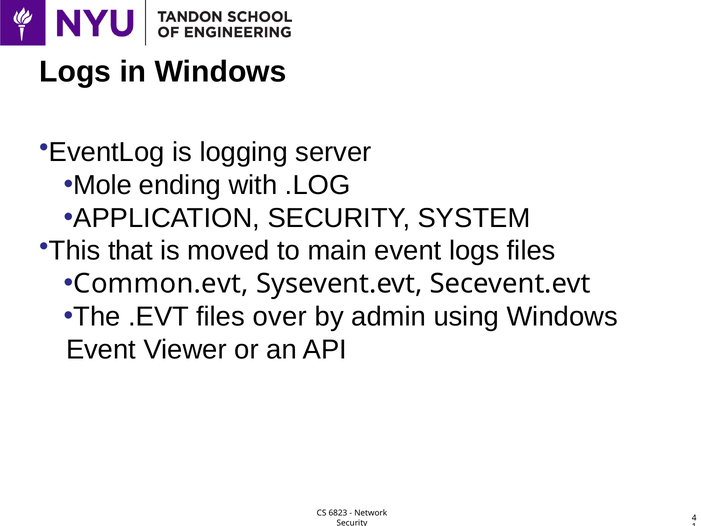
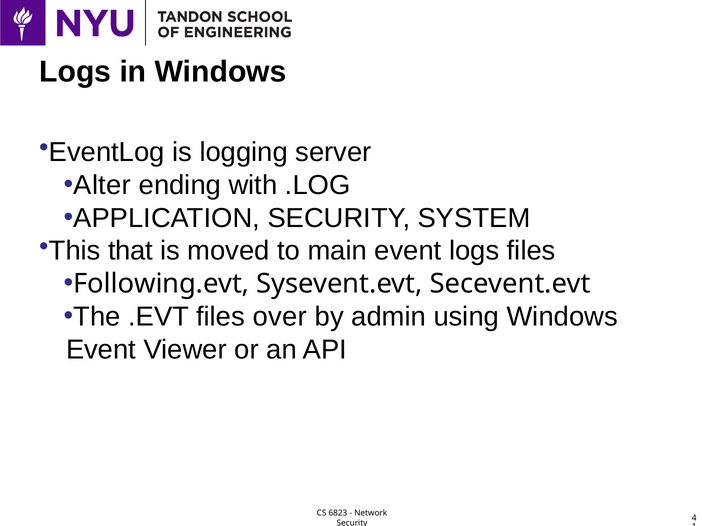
Mole: Mole -> Alter
Common.evt: Common.evt -> Following.evt
